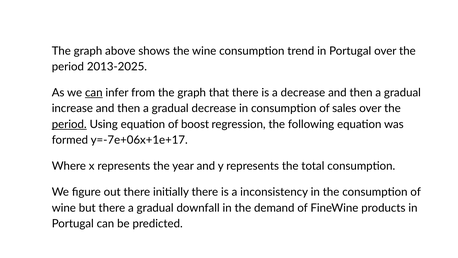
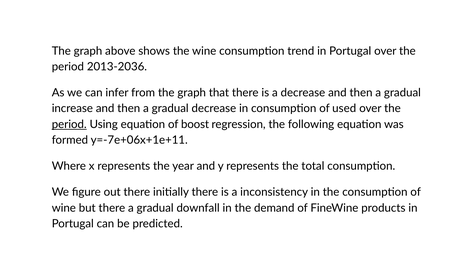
2013-2025: 2013-2025 -> 2013-2036
can at (94, 93) underline: present -> none
sales: sales -> used
y=-7e+06x+1e+17: y=-7e+06x+1e+17 -> y=-7e+06x+1e+11
